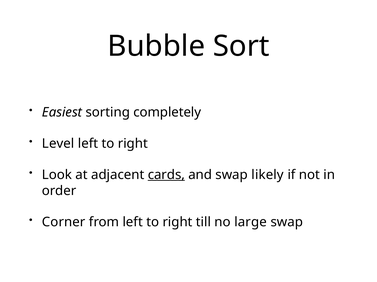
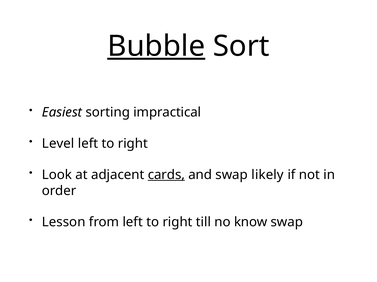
Bubble underline: none -> present
completely: completely -> impractical
Corner: Corner -> Lesson
large: large -> know
